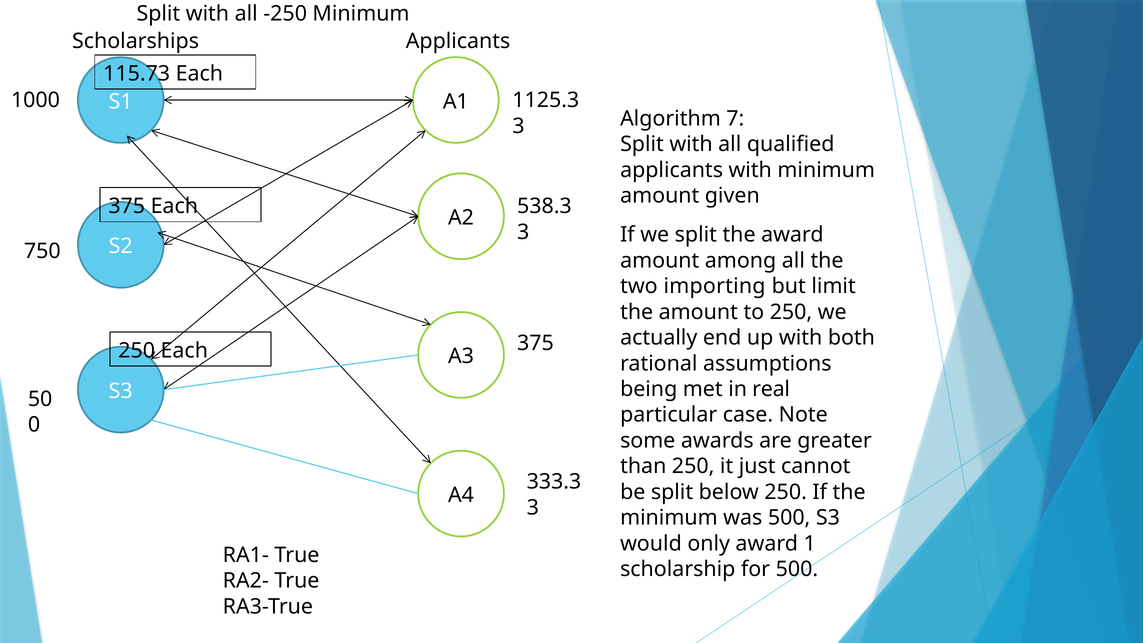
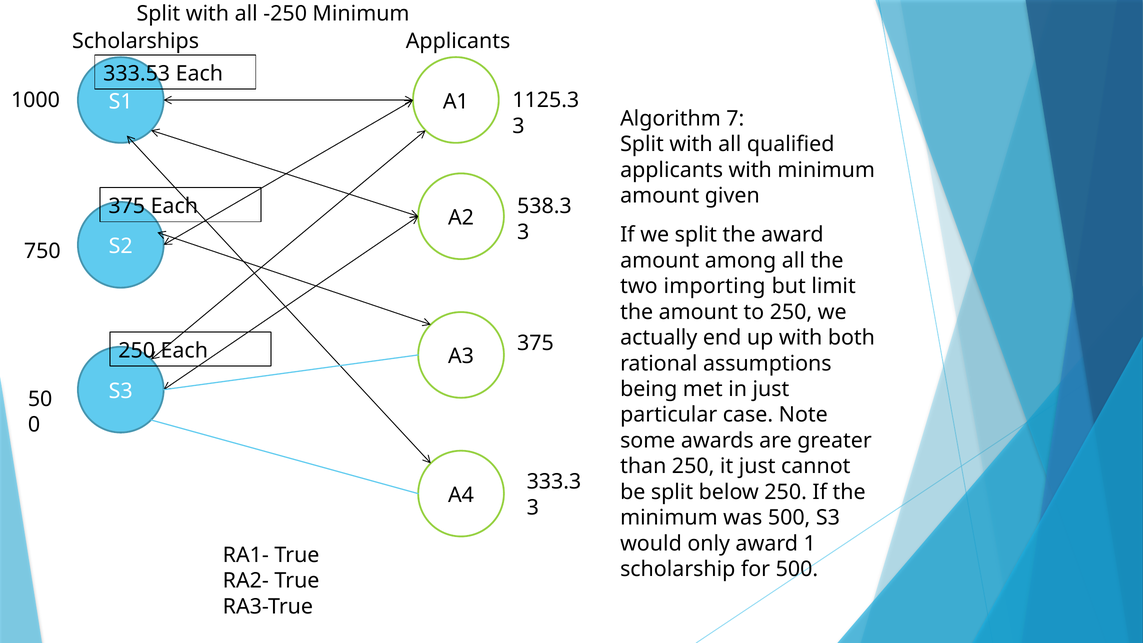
115.73: 115.73 -> 333.53
in real: real -> just
